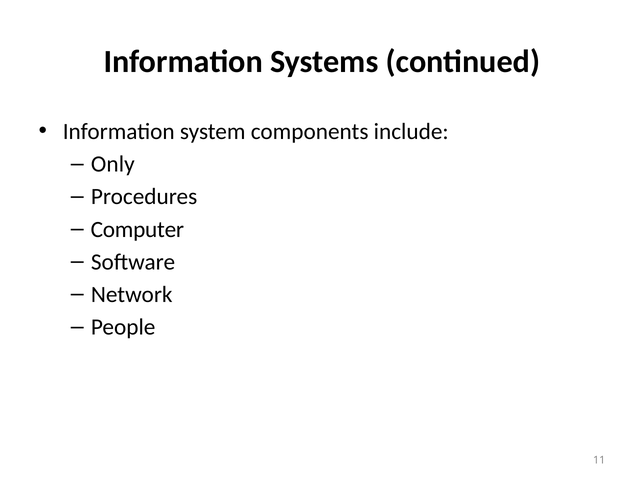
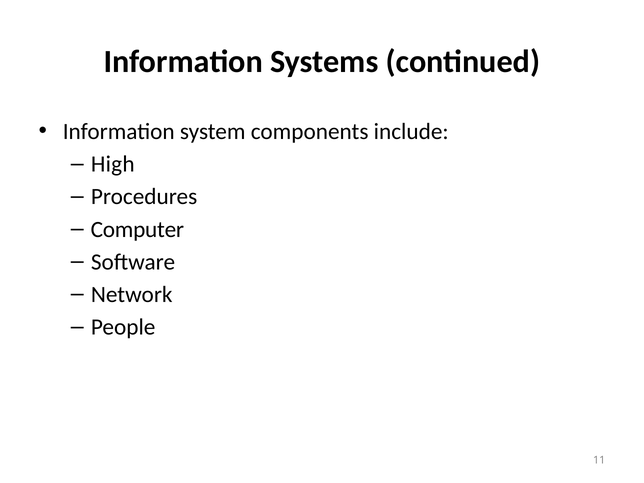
Only: Only -> High
